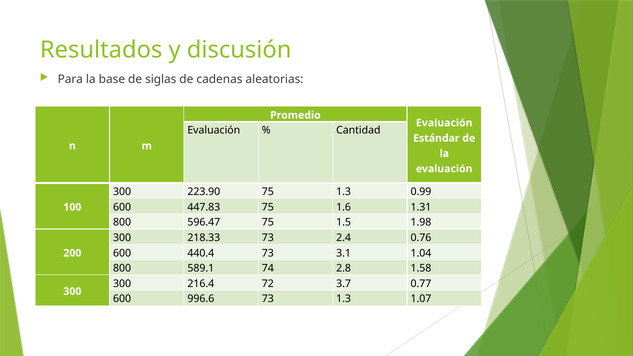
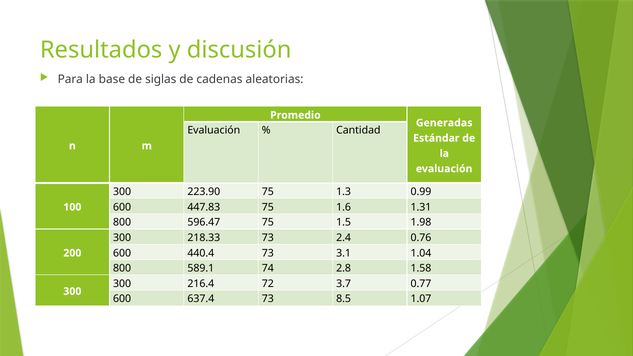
Evaluación at (444, 123): Evaluación -> Generadas
996.6: 996.6 -> 637.4
73 1.3: 1.3 -> 8.5
